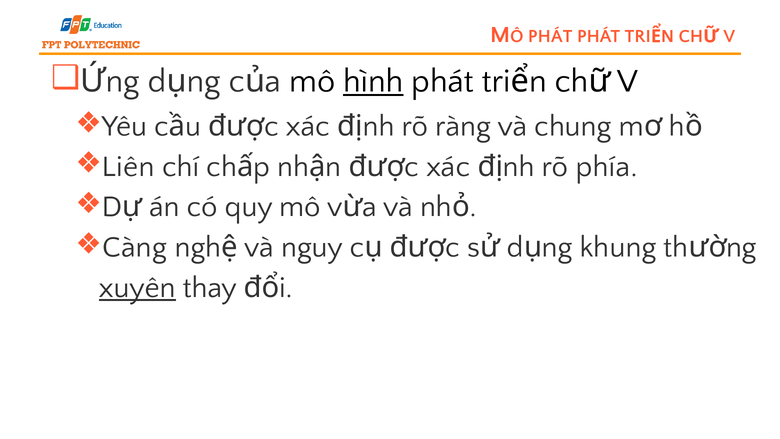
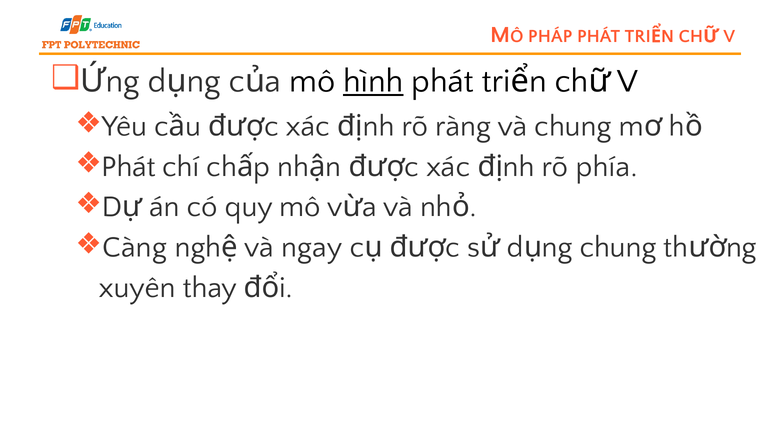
PHÁT at (550, 36): PHÁT -> PHÁP
Liên at (128, 166): Liên -> Phát
nguy: nguy -> ngay
khung at (618, 247): khung -> chung
xuyên underline: present -> none
